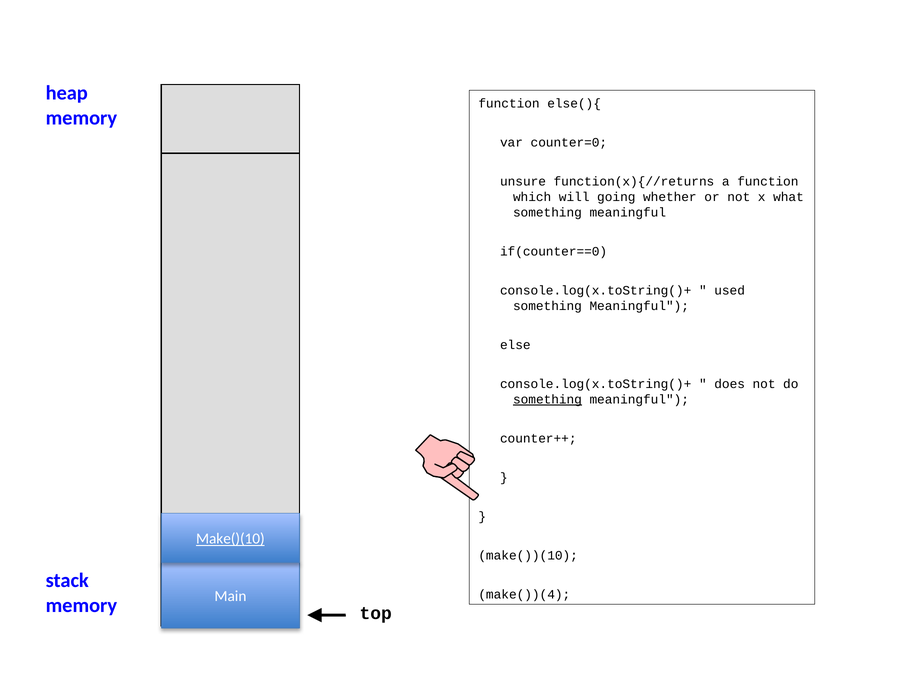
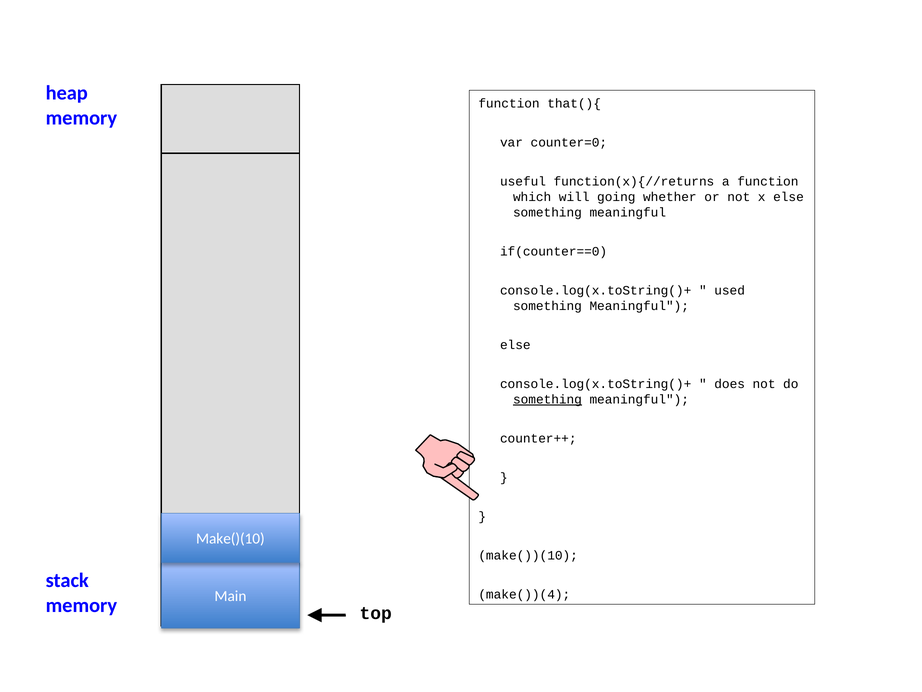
else(){: else(){ -> that(){
unsure: unsure -> useful
x what: what -> else
Make()(10 underline: present -> none
